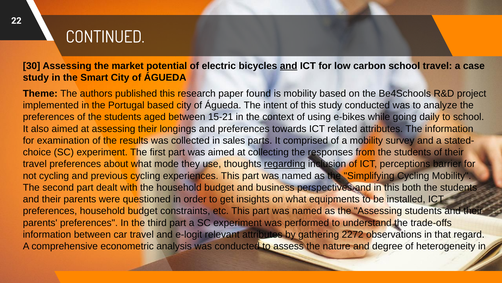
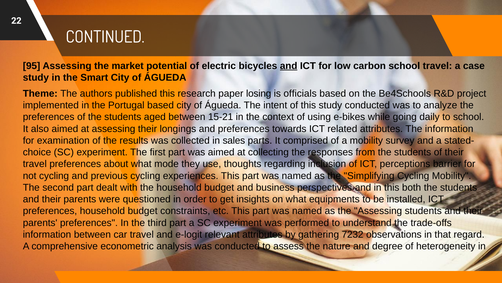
30: 30 -> 95
found: found -> losing
is mobility: mobility -> officials
regarding underline: present -> none
2272: 2272 -> 7232
